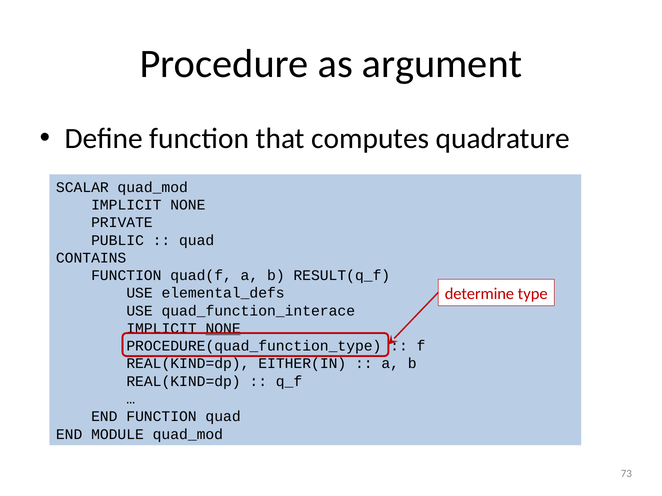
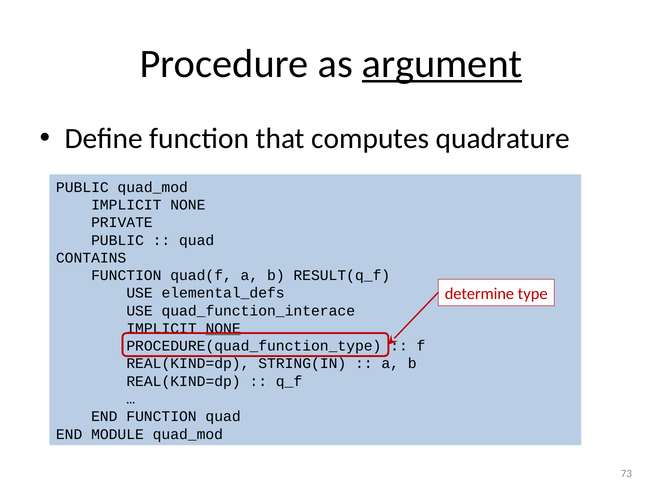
argument underline: none -> present
SCALAR at (82, 188): SCALAR -> PUBLIC
EITHER(IN: EITHER(IN -> STRING(IN
